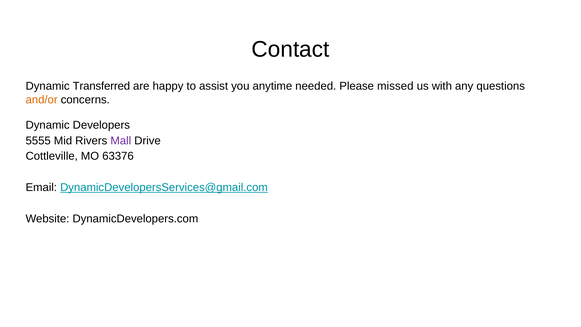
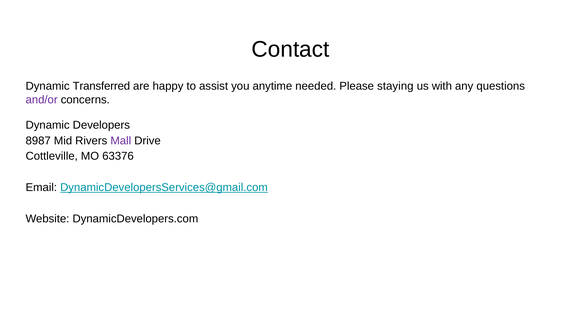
missed: missed -> staying
and/or colour: orange -> purple
5555: 5555 -> 8987
